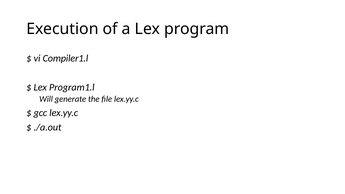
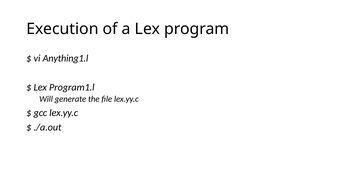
Compiler1.l: Compiler1.l -> Anything1.l
